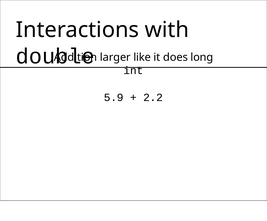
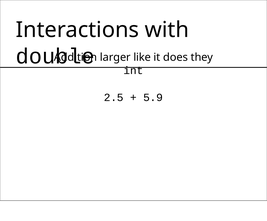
long: long -> they
5.9: 5.9 -> 2.5
2.2: 2.2 -> 5.9
